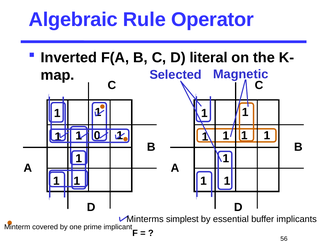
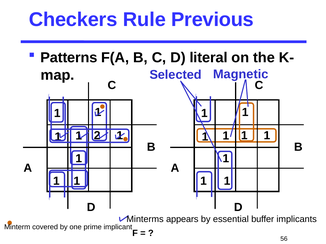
Algebraic: Algebraic -> Checkers
Operator: Operator -> Previous
Inverted: Inverted -> Patterns
0: 0 -> 2
simplest: simplest -> appears
